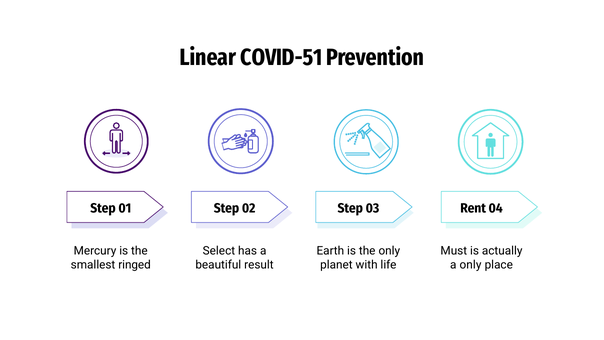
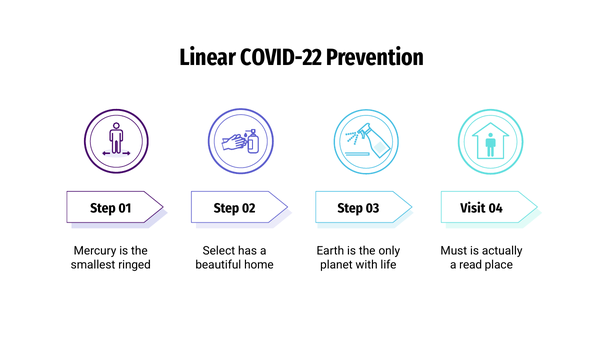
COVID-51: COVID-51 -> COVID-22
Rent: Rent -> Visit
result: result -> home
a only: only -> read
